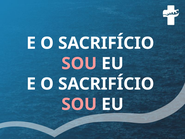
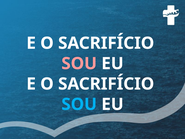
SOU at (79, 104) colour: pink -> light blue
